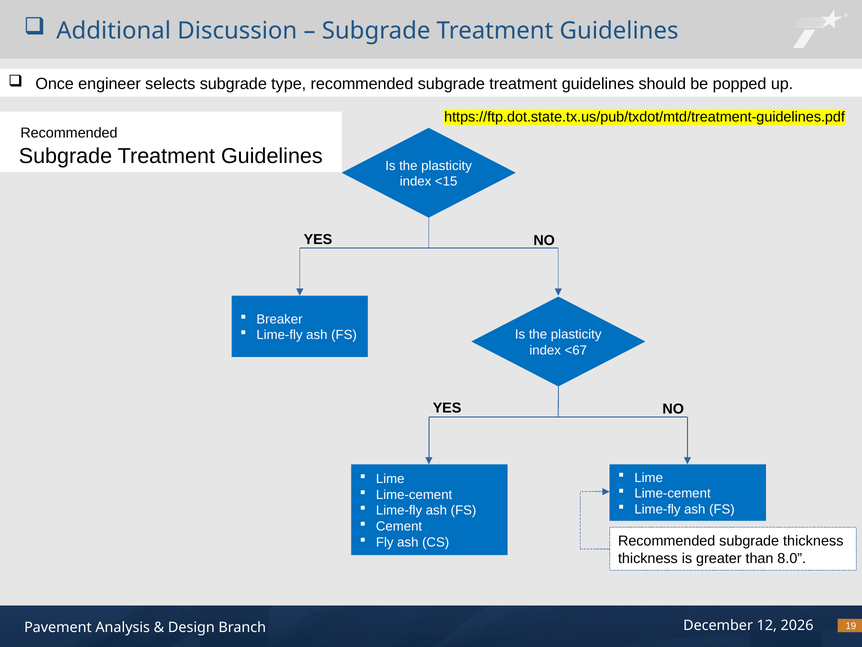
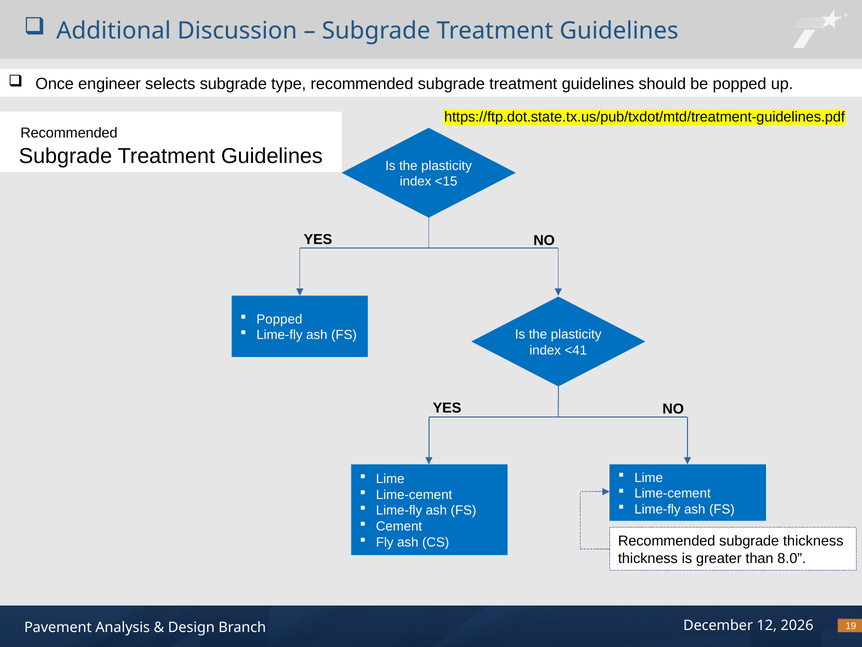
Breaker at (279, 319): Breaker -> Popped
<67: <67 -> <41
